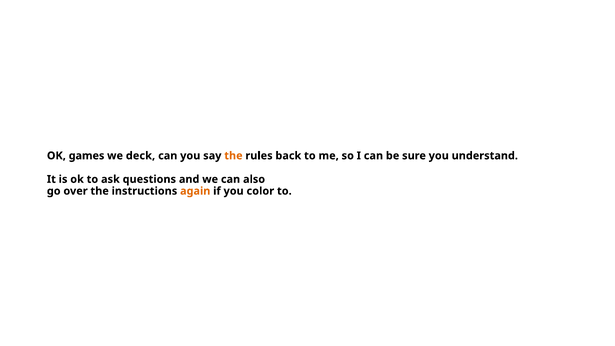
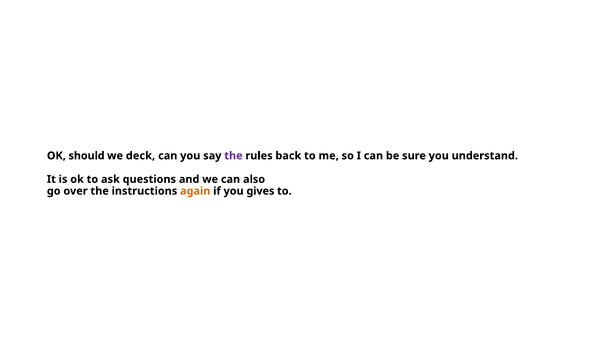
games: games -> should
the at (233, 156) colour: orange -> purple
color: color -> gives
